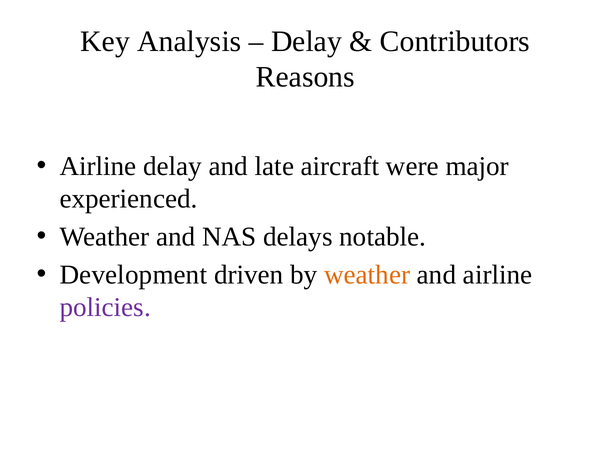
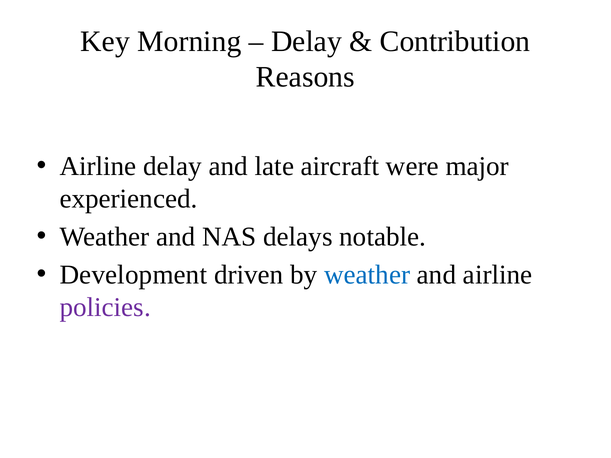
Analysis: Analysis -> Morning
Contributors: Contributors -> Contribution
weather at (367, 275) colour: orange -> blue
